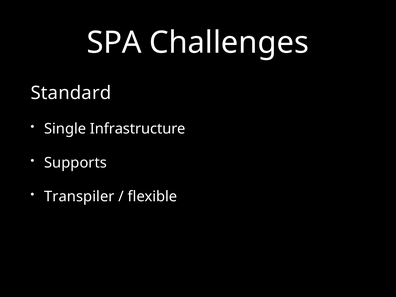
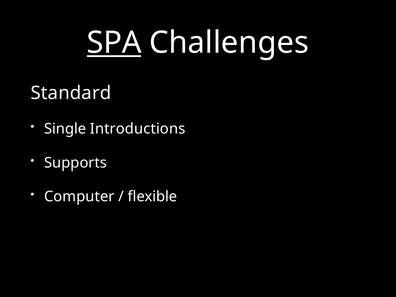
SPA underline: none -> present
Infrastructure: Infrastructure -> Introductions
Transpiler: Transpiler -> Computer
